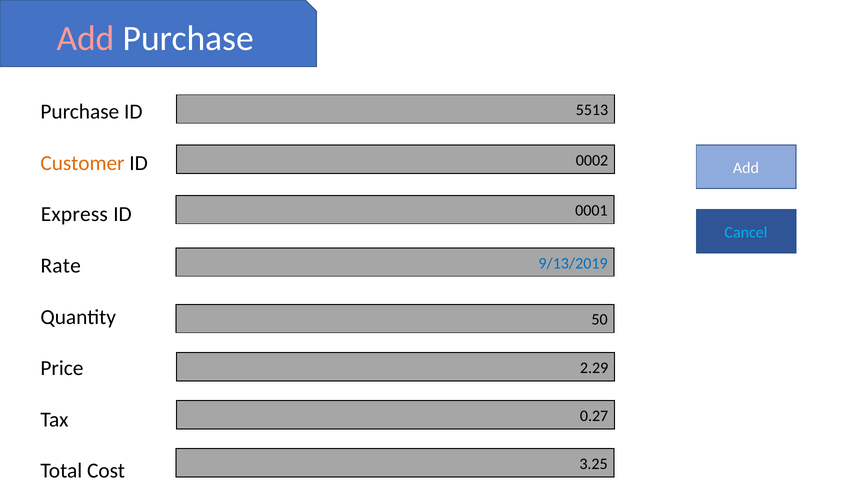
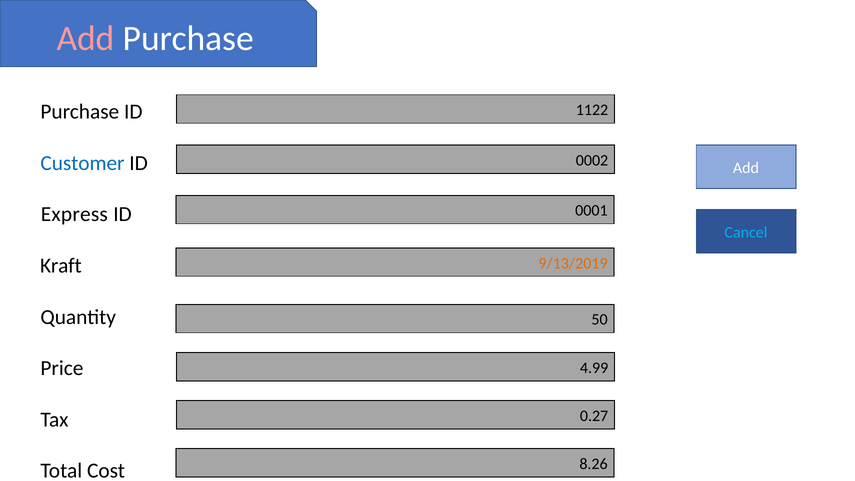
5513: 5513 -> 1122
Customer colour: orange -> blue
9/13/2019 colour: blue -> orange
Rate: Rate -> Kraft
2.29: 2.29 -> 4.99
3.25: 3.25 -> 8.26
